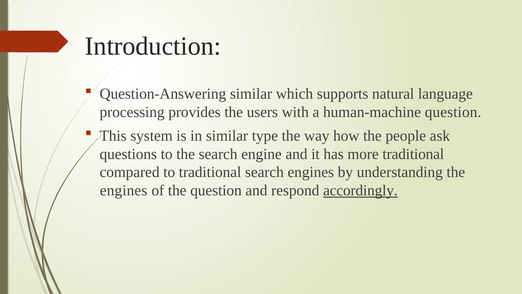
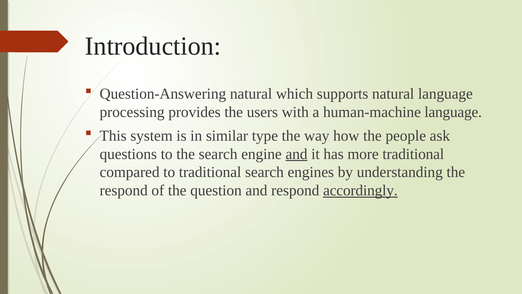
Question-Answering similar: similar -> natural
human-machine question: question -> language
and at (297, 154) underline: none -> present
engines at (124, 190): engines -> respond
